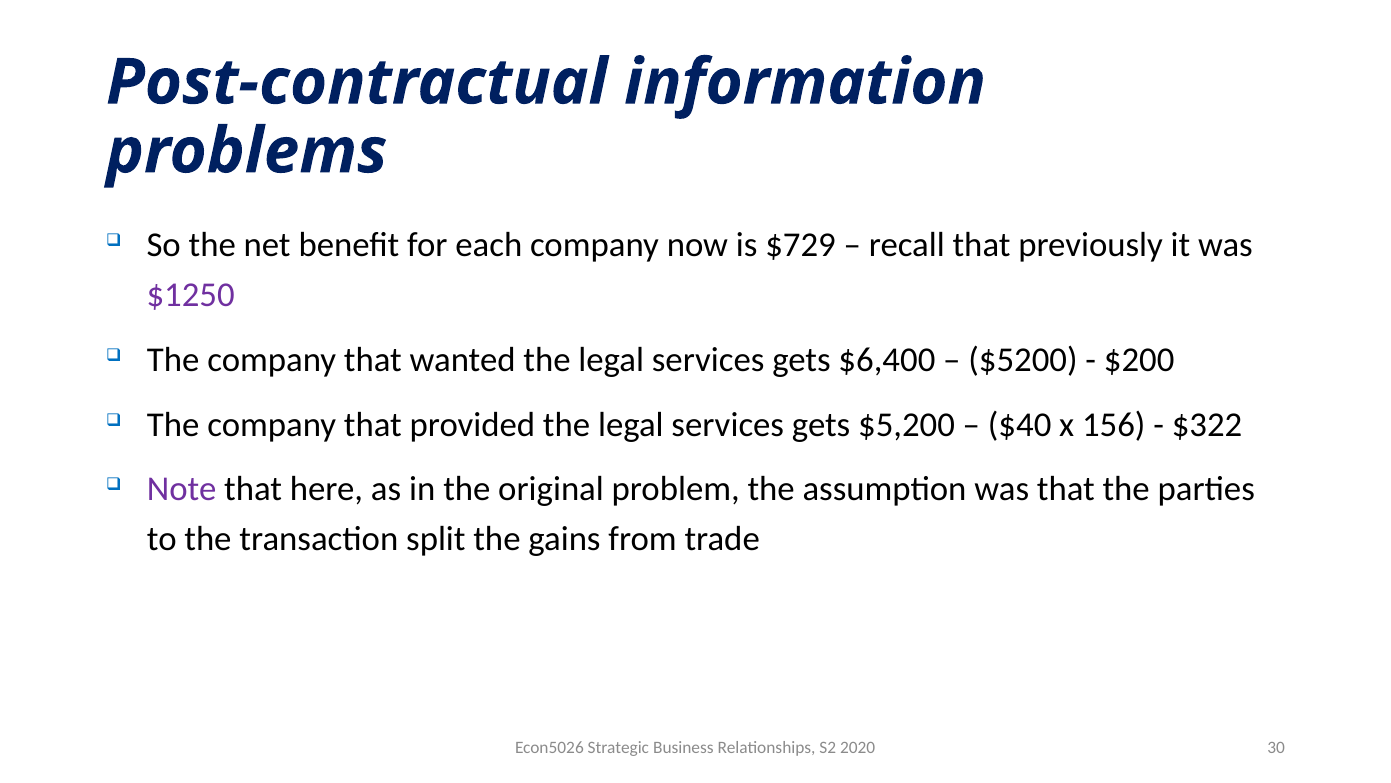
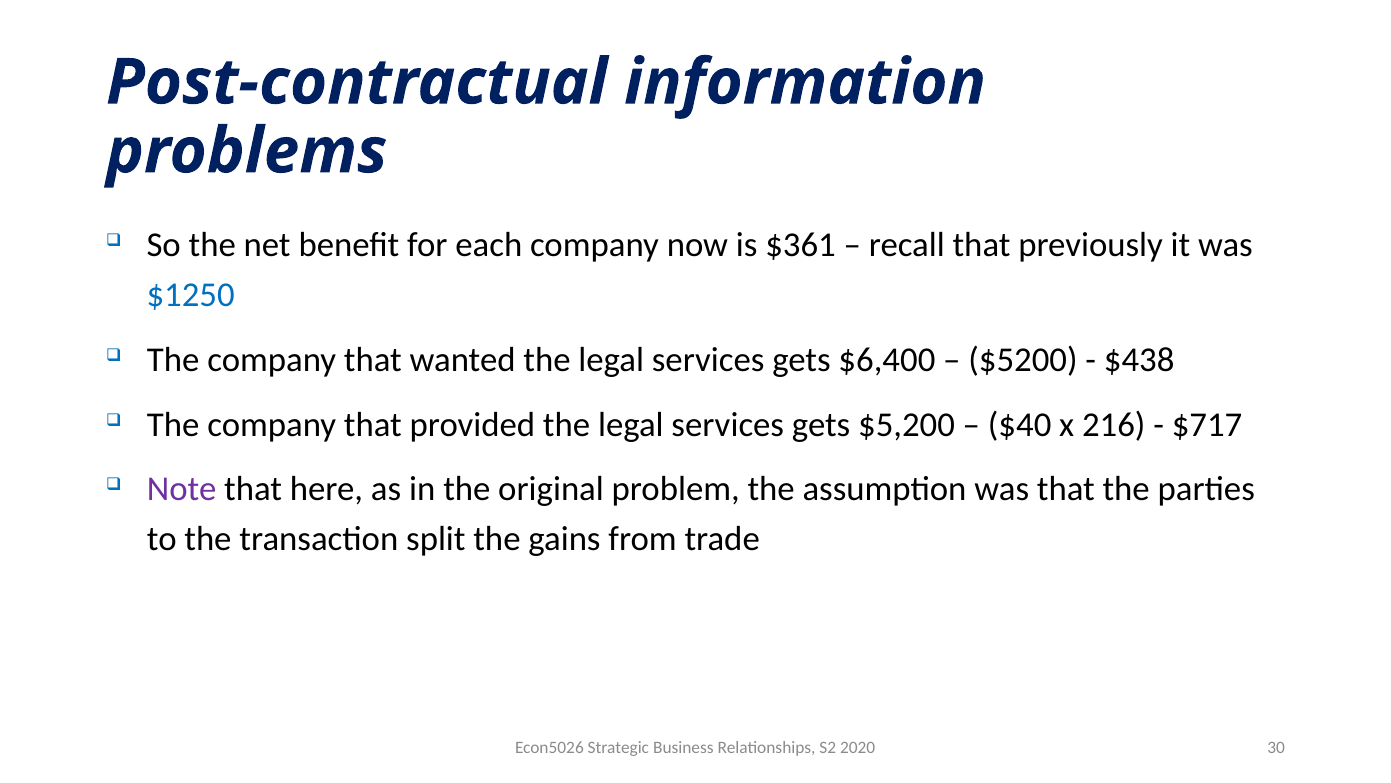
$729: $729 -> $361
$1250 colour: purple -> blue
$200: $200 -> $438
156: 156 -> 216
$322: $322 -> $717
